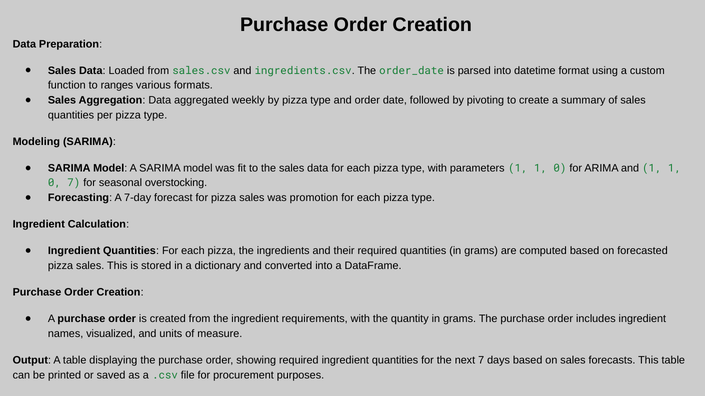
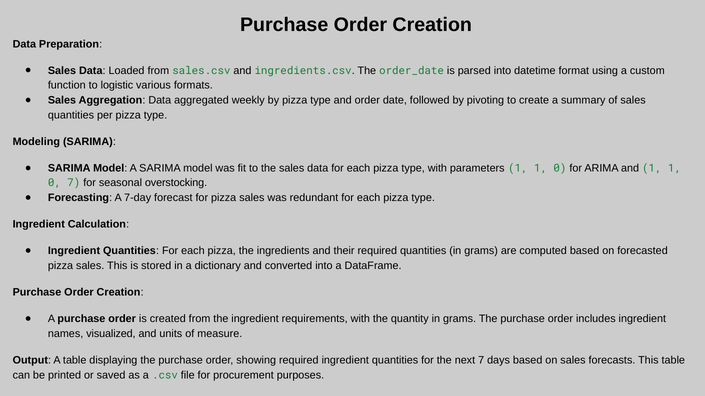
ranges: ranges -> logistic
promotion: promotion -> redundant
